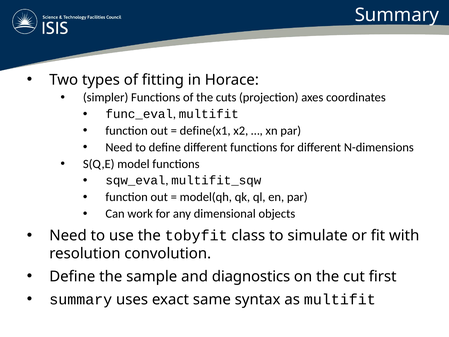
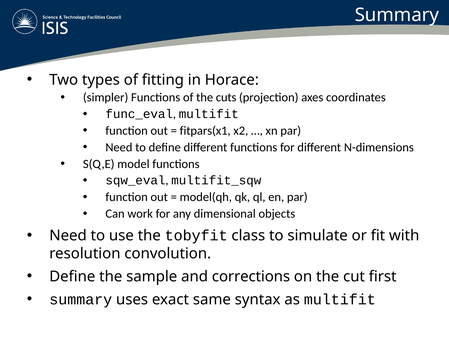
define(x1: define(x1 -> fitpars(x1
diagnostics: diagnostics -> corrections
